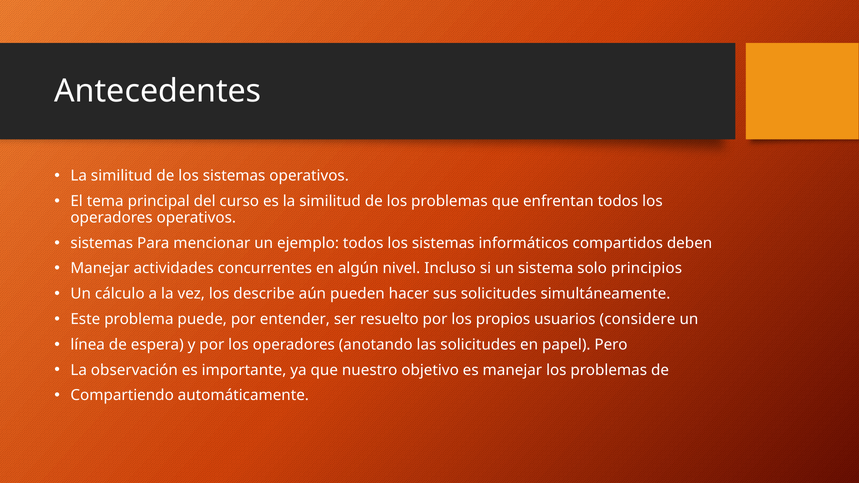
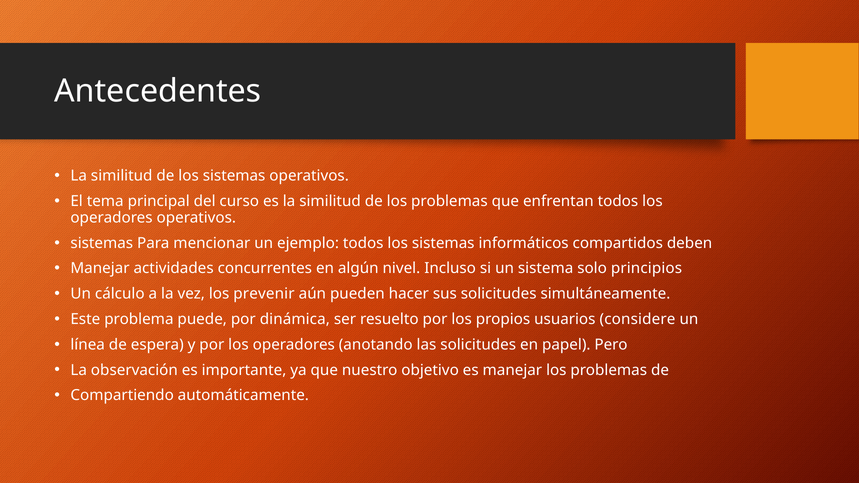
describe: describe -> prevenir
entender: entender -> dinámica
